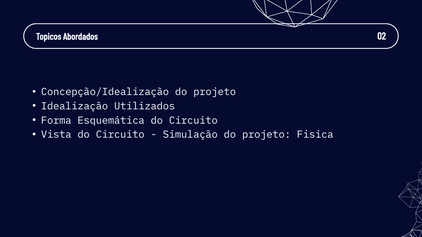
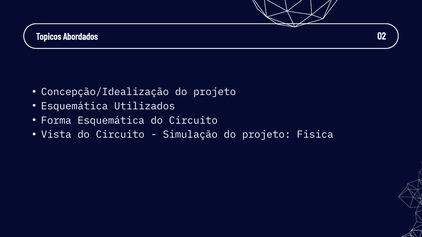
Idealização at (75, 106): Idealização -> Esquemática
